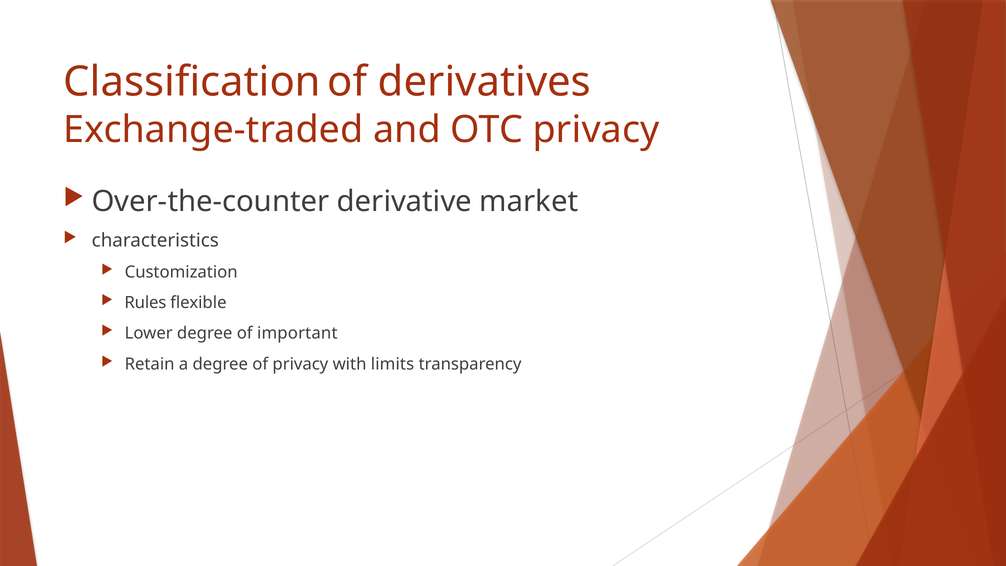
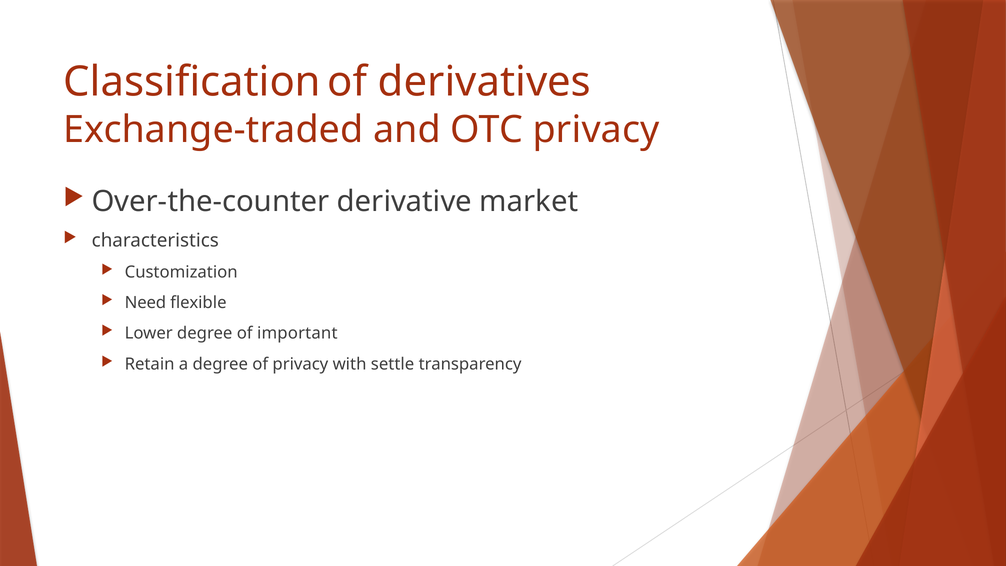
Rules: Rules -> Need
limits: limits -> settle
